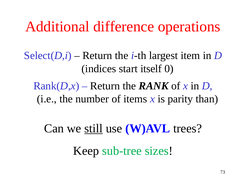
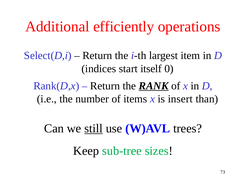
difference: difference -> efficiently
RANK underline: none -> present
parity: parity -> insert
